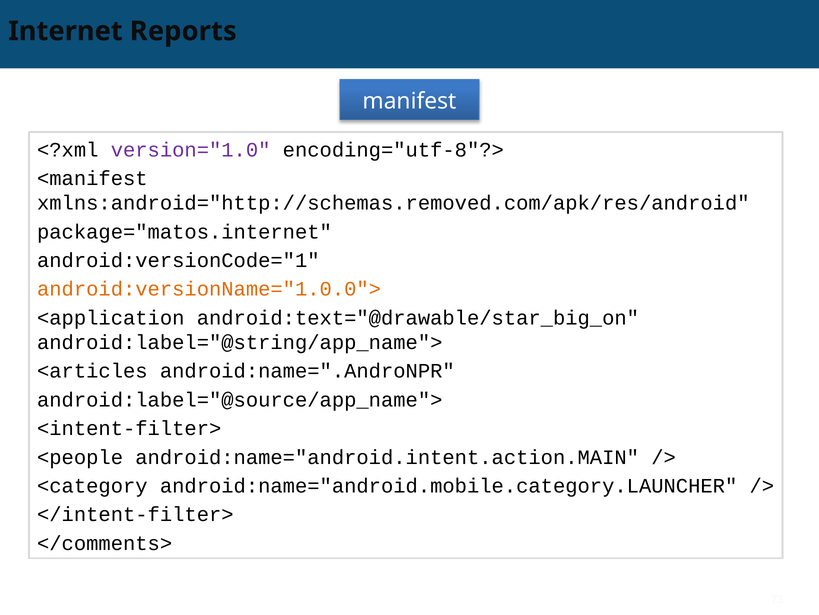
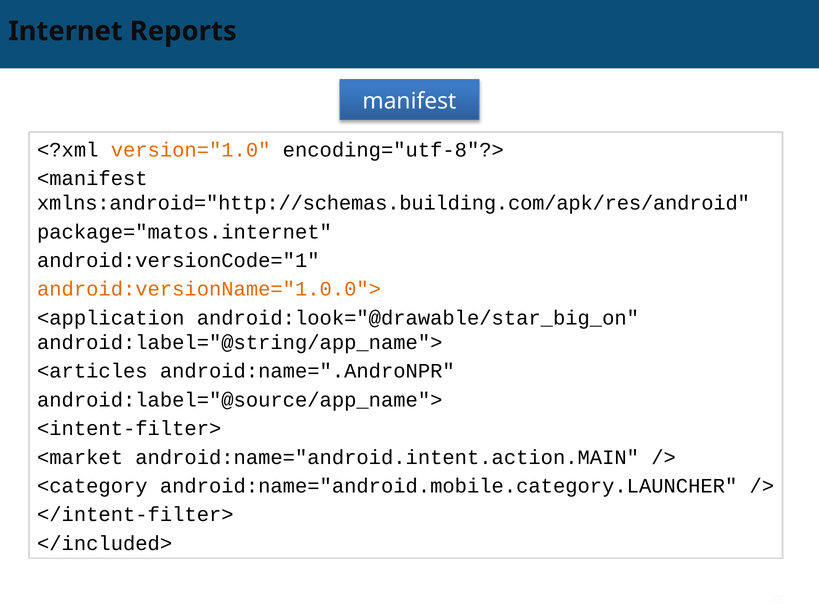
version="1.0 colour: purple -> orange
xmlns:android="http://schemas.removed.com/apk/res/android: xmlns:android="http://schemas.removed.com/apk/res/android -> xmlns:android="http://schemas.building.com/apk/res/android
android:text="@drawable/star_big_on: android:text="@drawable/star_big_on -> android:look="@drawable/star_big_on
<people: <people -> <market
</comments>: </comments> -> </included>
